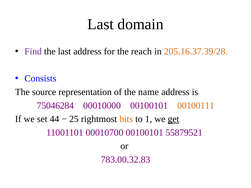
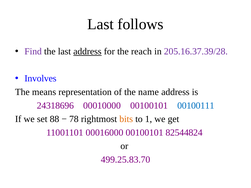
domain: domain -> follows
address at (87, 51) underline: none -> present
205.16.37.39/28 colour: orange -> purple
Consists: Consists -> Involves
source: source -> means
75046284: 75046284 -> 24318696
00100111 colour: orange -> blue
44: 44 -> 88
25: 25 -> 78
get underline: present -> none
00010700: 00010700 -> 00016000
55879521: 55879521 -> 82544824
783.00.32.83: 783.00.32.83 -> 499.25.83.70
